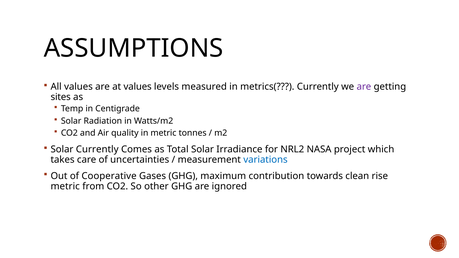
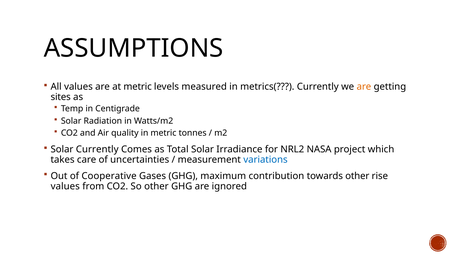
at values: values -> metric
are at (364, 87) colour: purple -> orange
towards clean: clean -> other
metric at (65, 186): metric -> values
